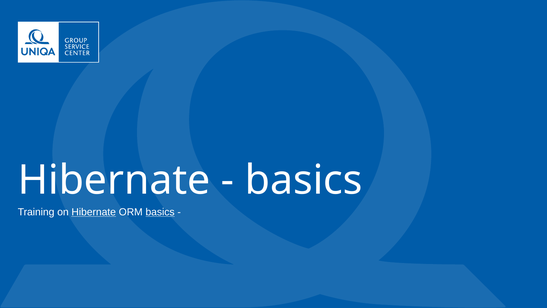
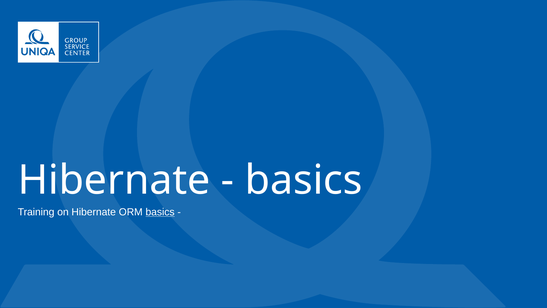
Hibernate at (94, 212) underline: present -> none
